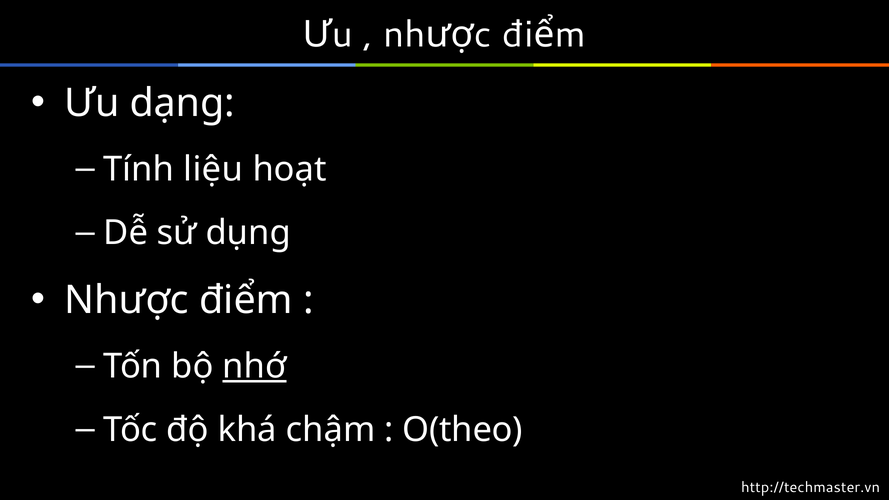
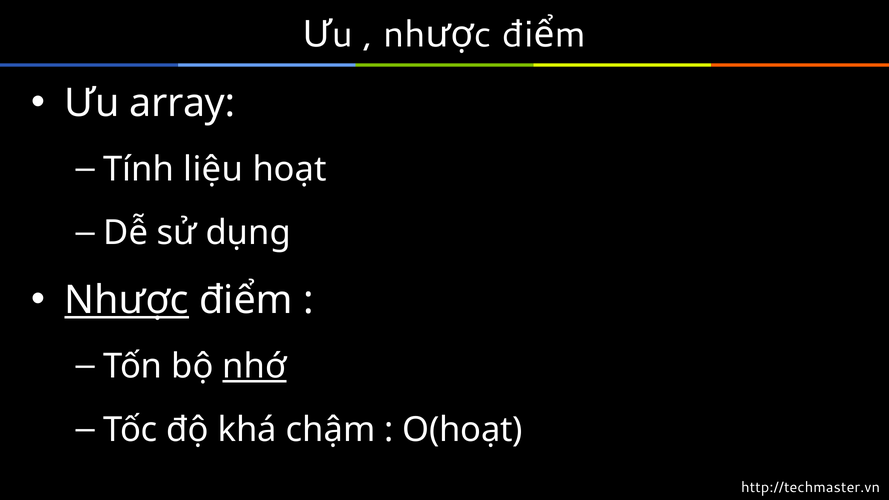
dạng: dạng -> array
Nhược underline: none -> present
O(theo: O(theo -> O(hoạt
